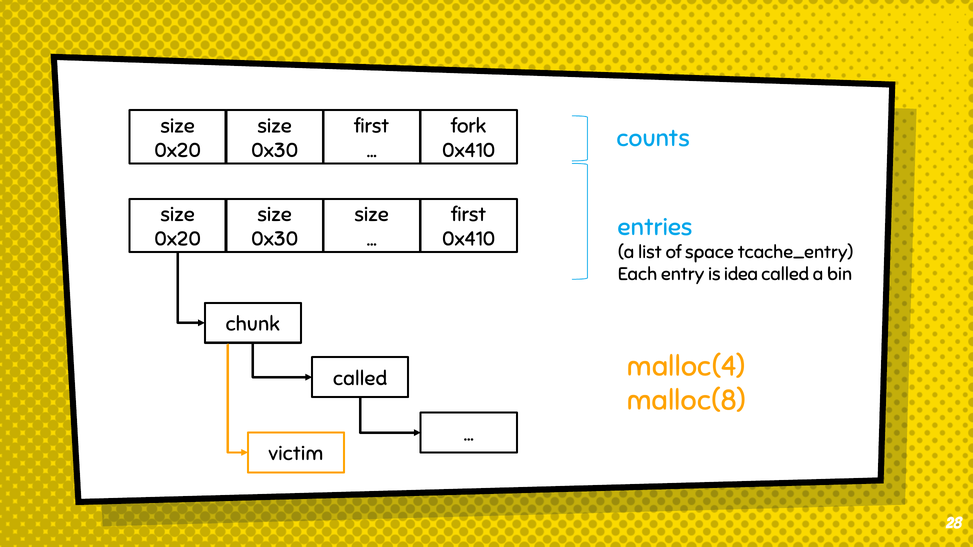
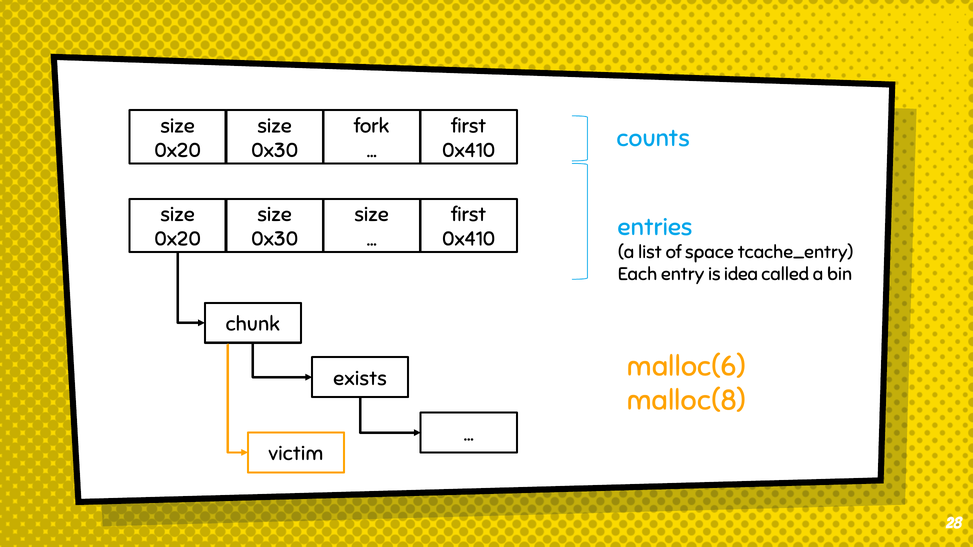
first at (372, 126): first -> fork
fork at (469, 126): fork -> first
malloc(4: malloc(4 -> malloc(6
called at (360, 379): called -> exists
